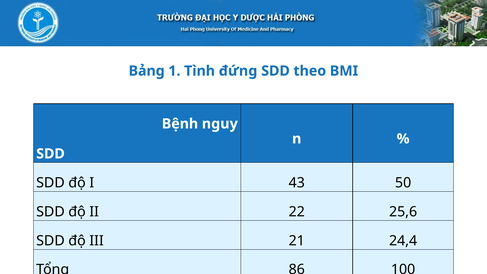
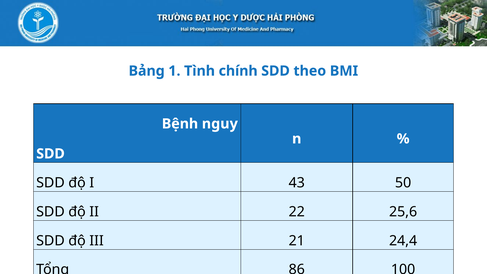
đứng: đứng -> chính
